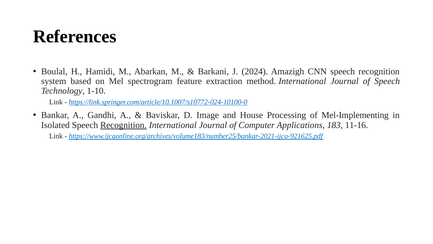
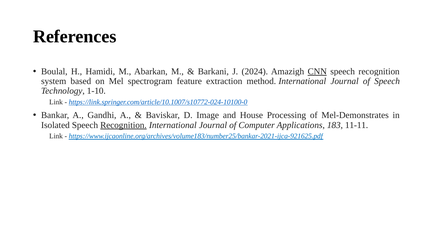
CNN underline: none -> present
Mel-Implementing: Mel-Implementing -> Mel-Demonstrates
11-16: 11-16 -> 11-11
